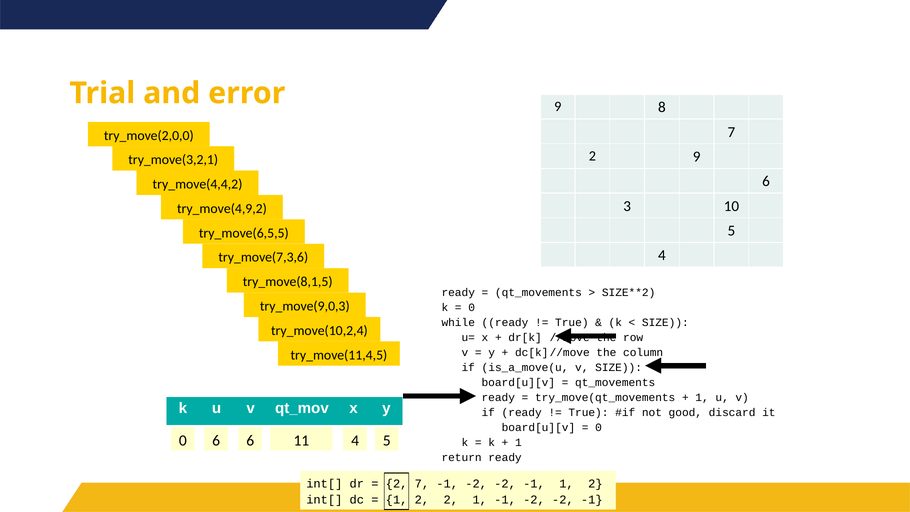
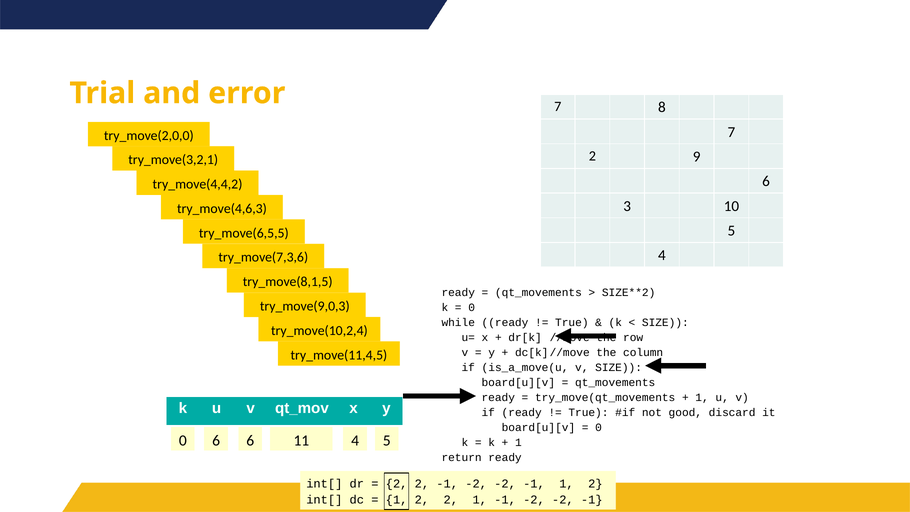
error 9: 9 -> 7
try_move(4,9,2: try_move(4,9,2 -> try_move(4,6,3
7 at (422, 484): 7 -> 2
